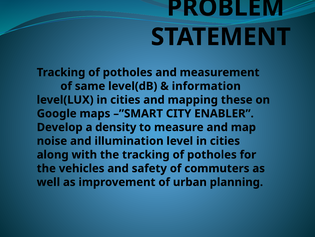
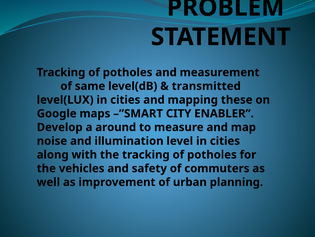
information: information -> transmitted
density: density -> around
